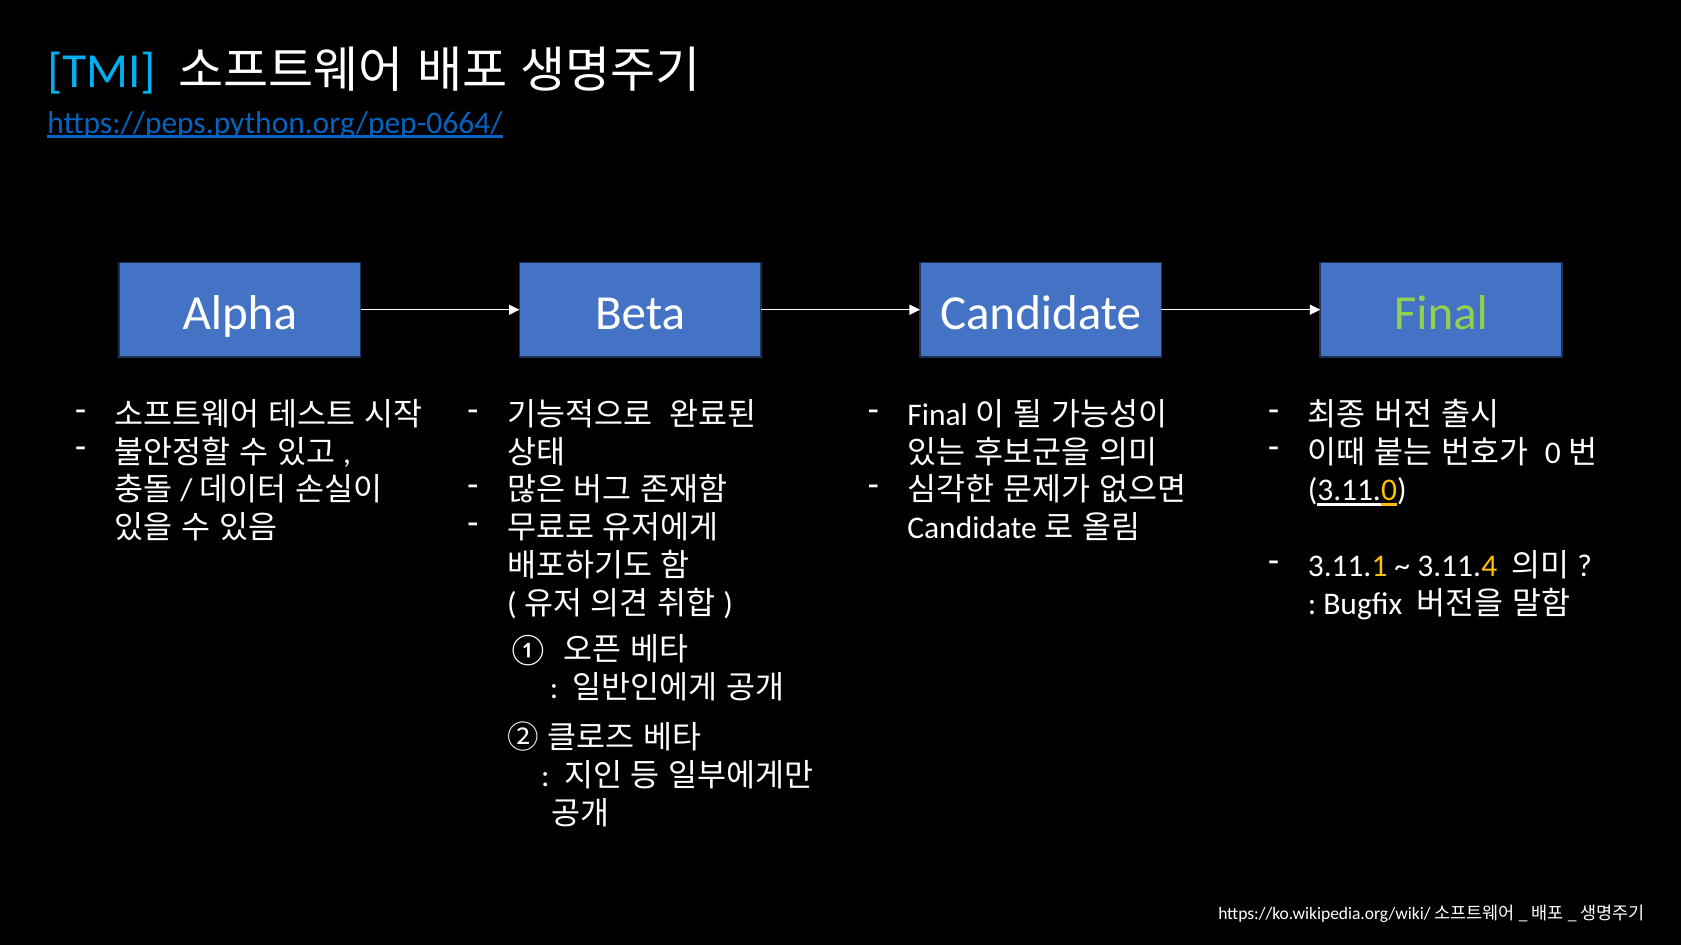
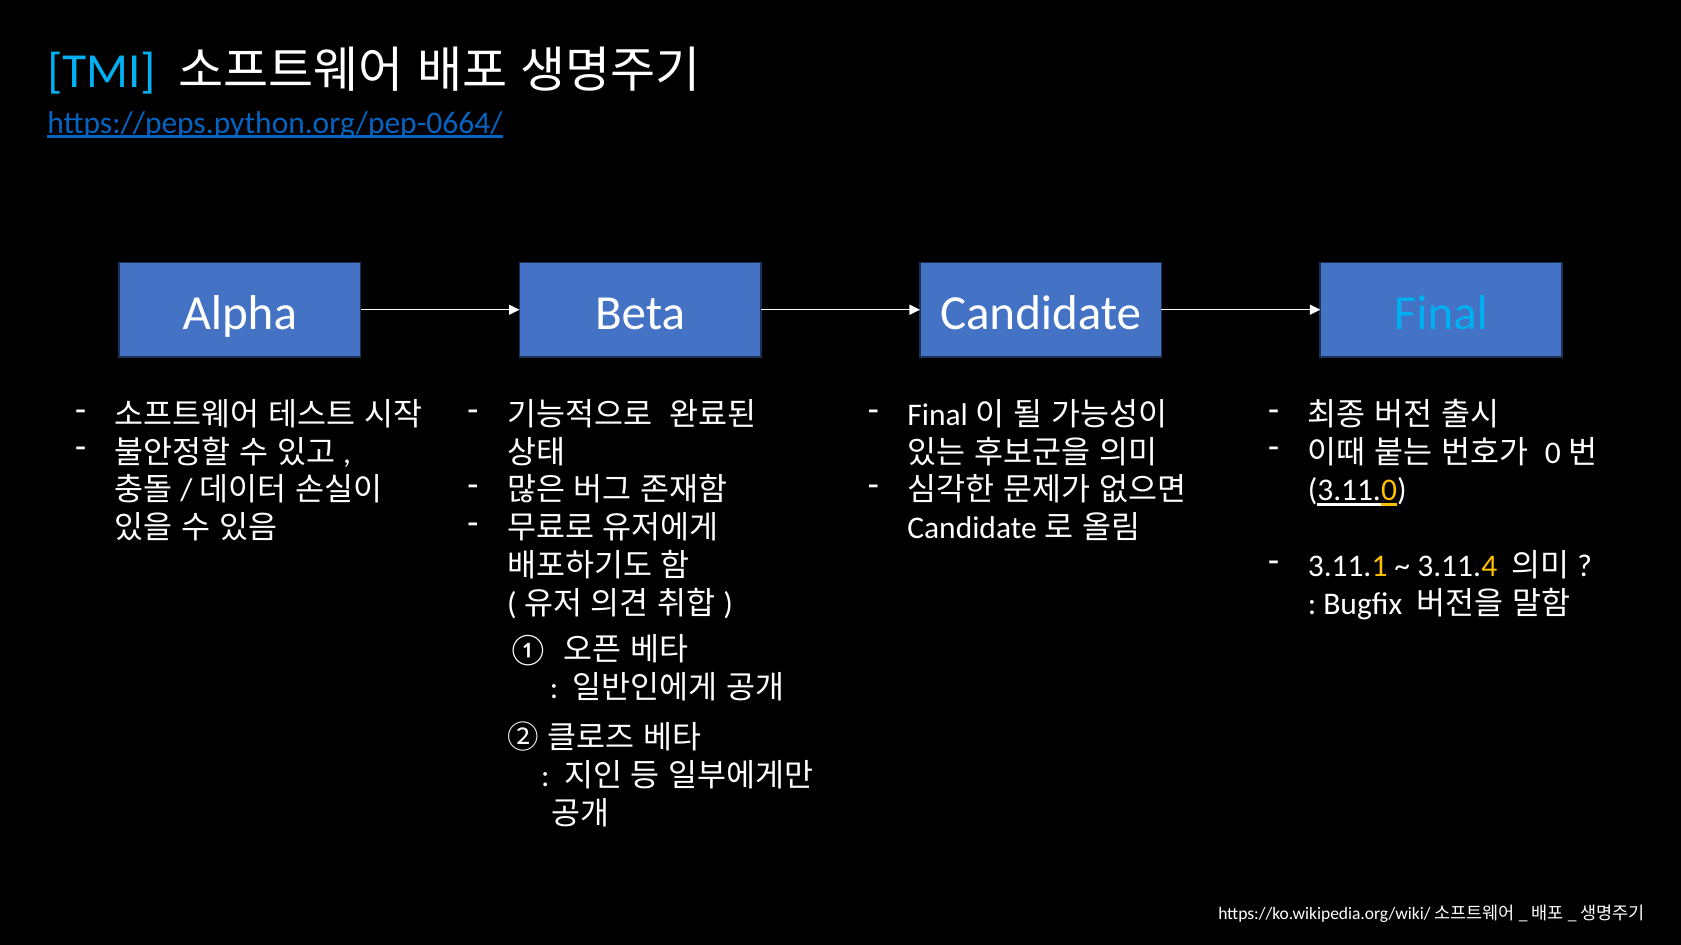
Final colour: light green -> light blue
